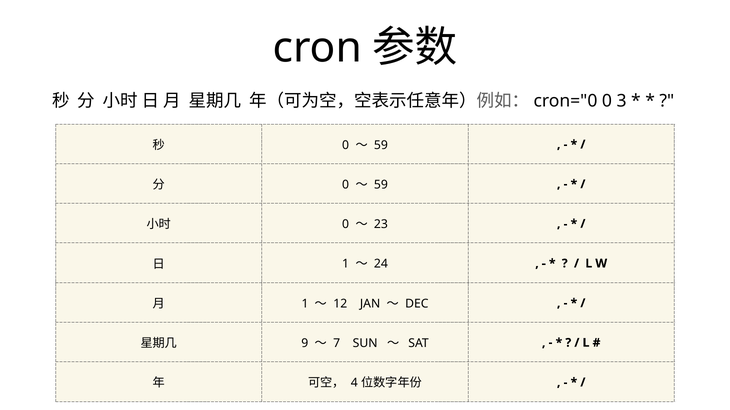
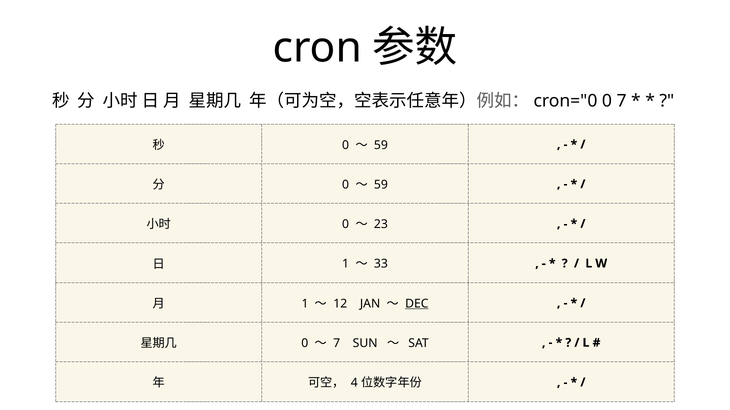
0 3: 3 -> 7
24: 24 -> 33
DEC underline: none -> present
9 at (305, 344): 9 -> 0
